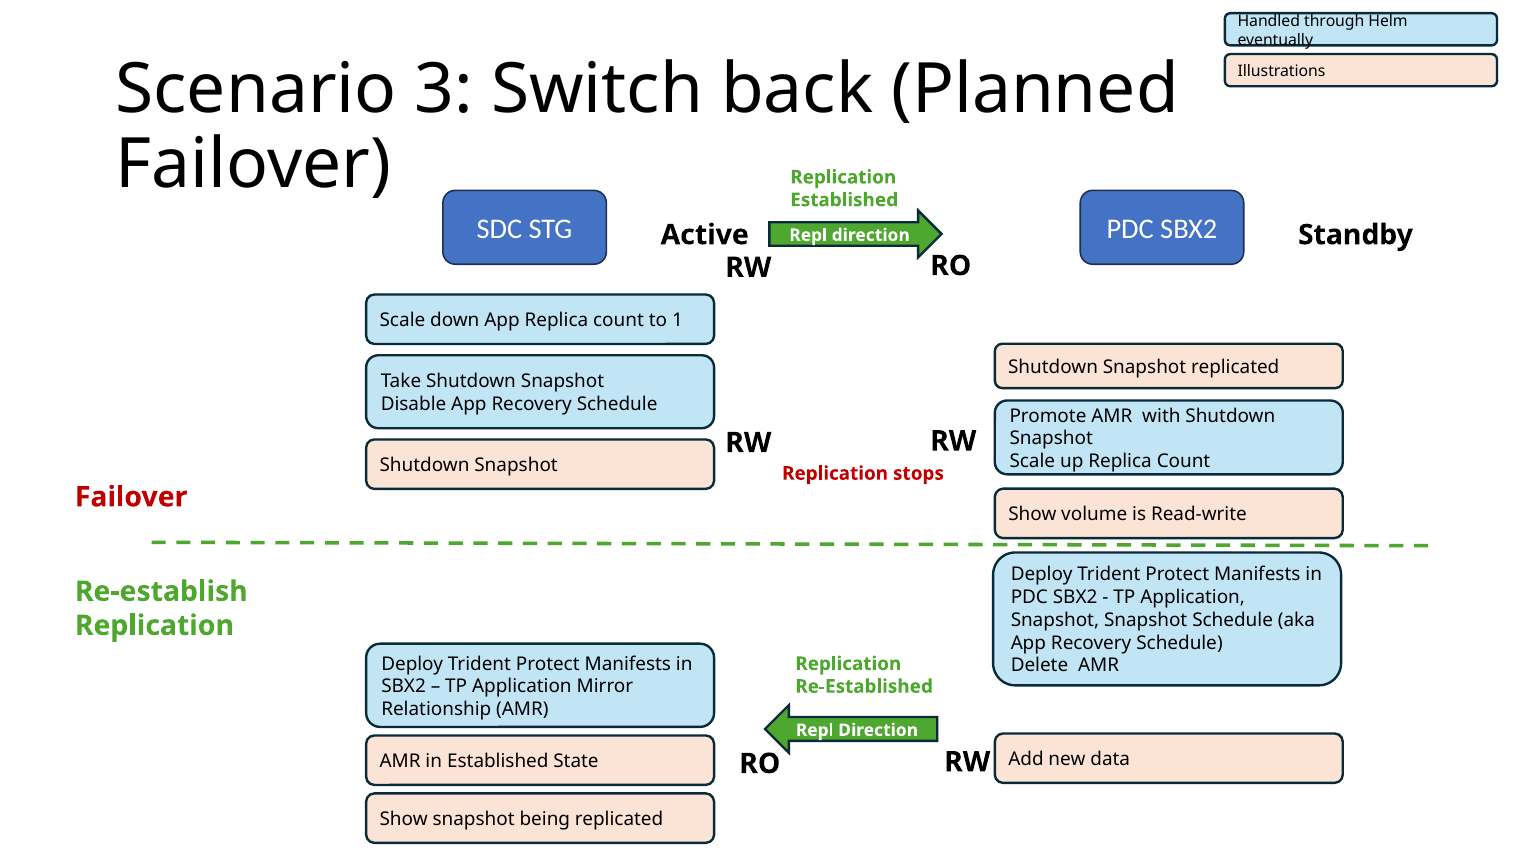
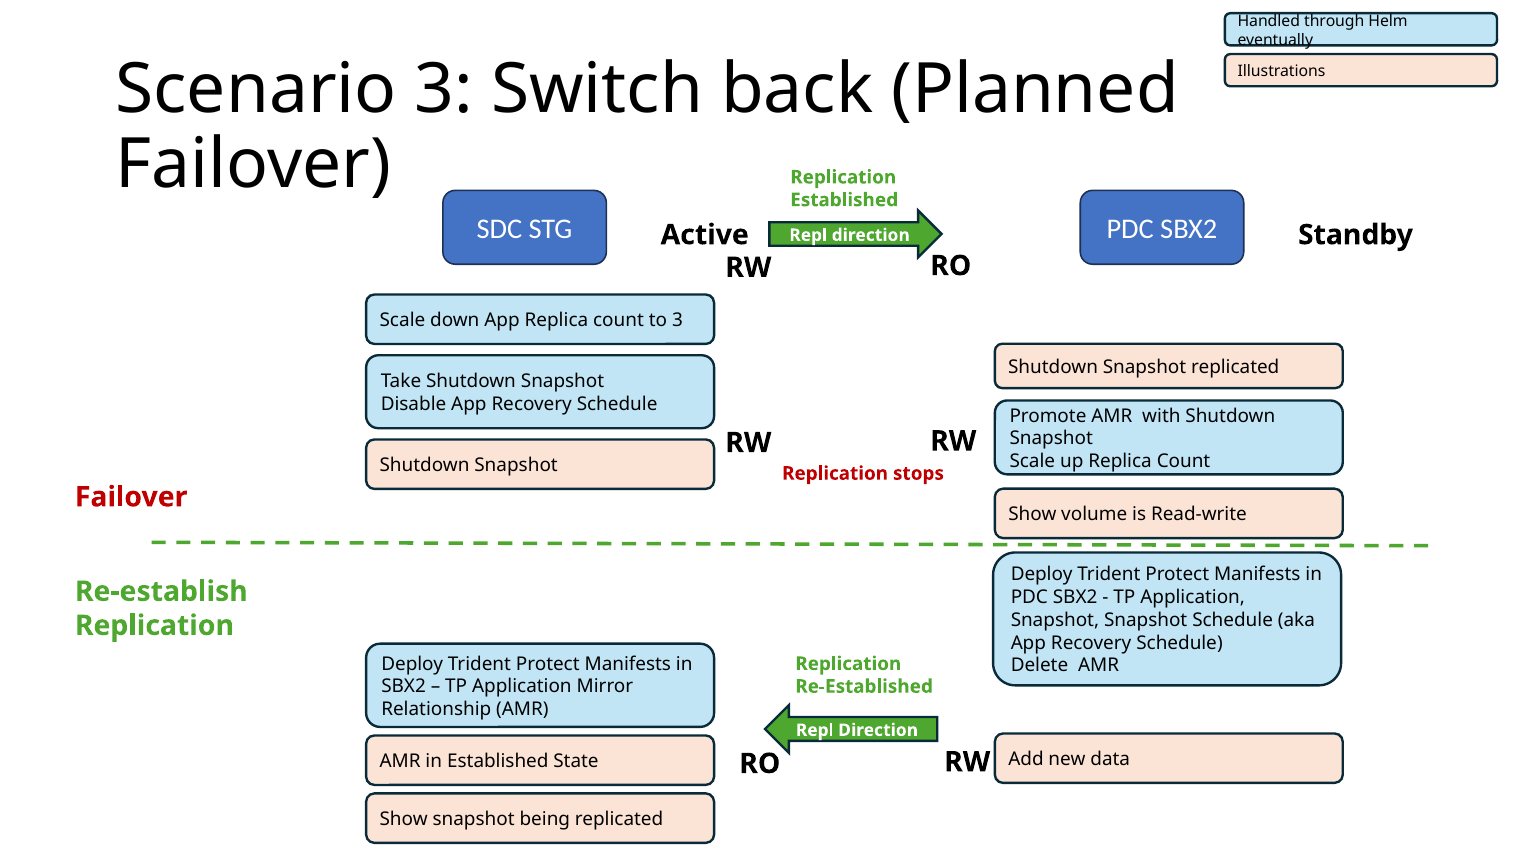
to 1: 1 -> 3
